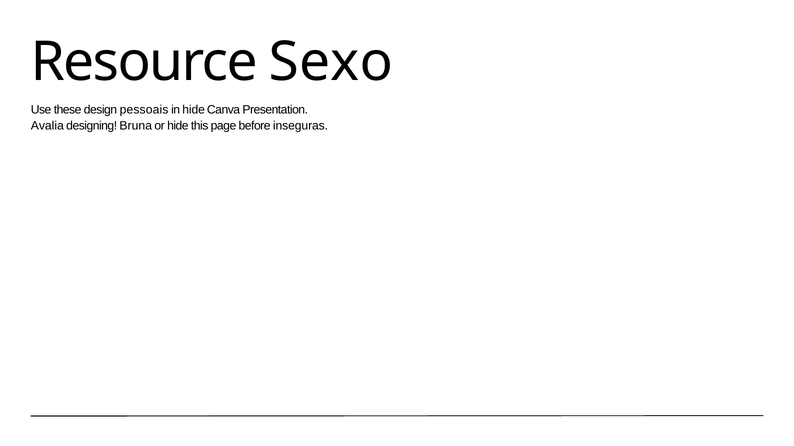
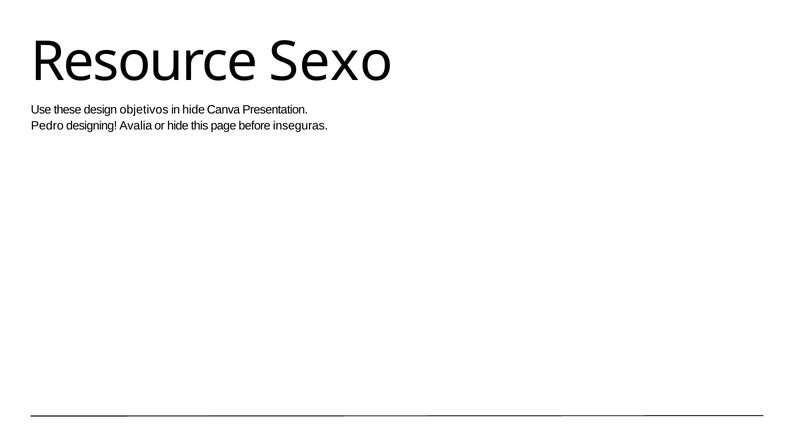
pessoais: pessoais -> objetivos
Avalia: Avalia -> Pedro
Bruna: Bruna -> Avalia
